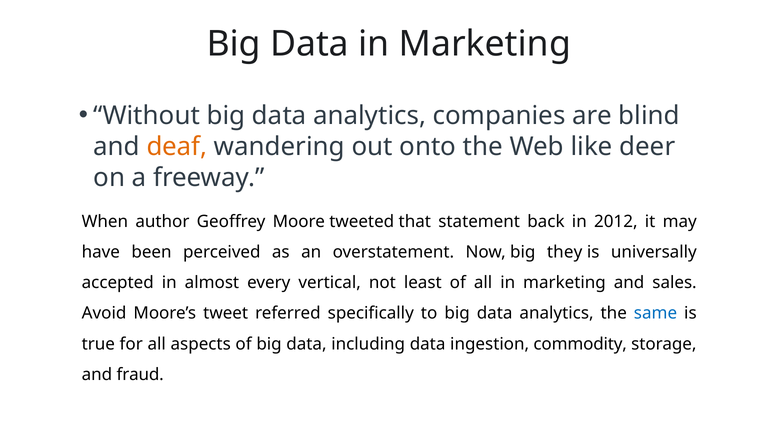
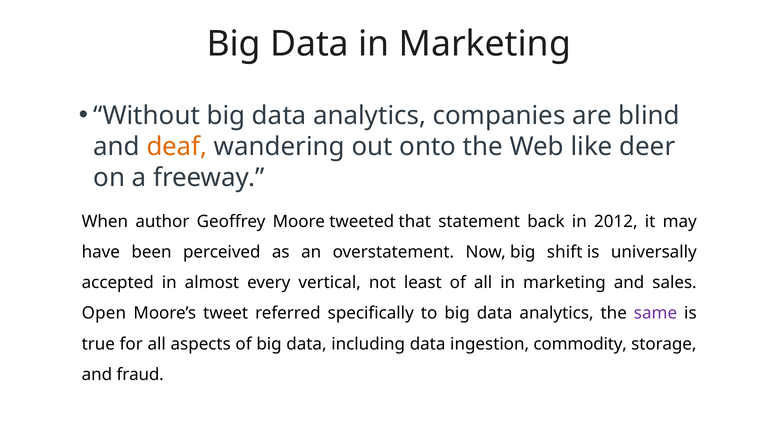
they: they -> shift
Avoid: Avoid -> Open
same colour: blue -> purple
